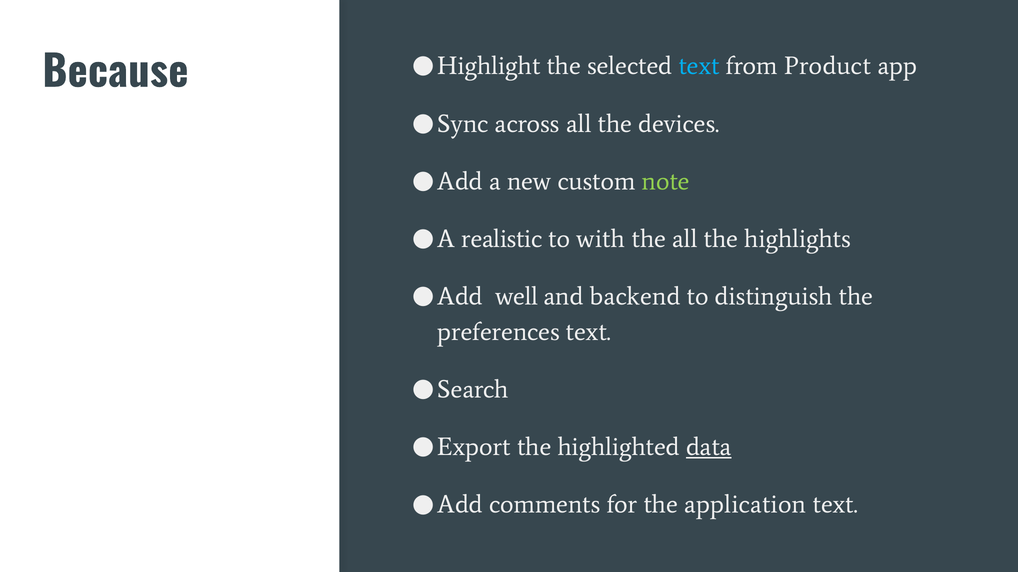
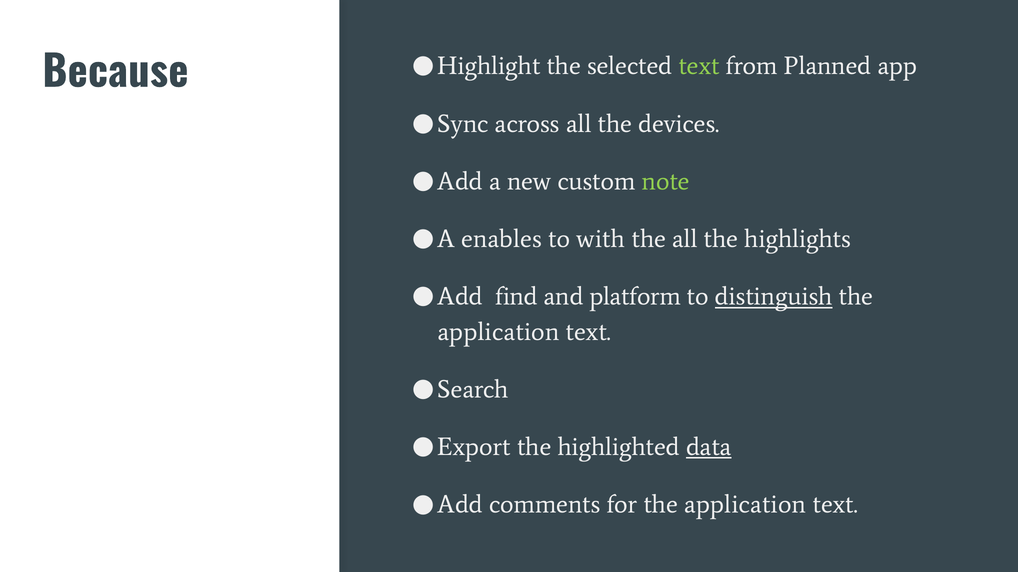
text at (699, 66) colour: light blue -> light green
Product: Product -> Planned
realistic: realistic -> enables
well: well -> find
backend: backend -> platform
distinguish underline: none -> present
preferences at (499, 332): preferences -> application
